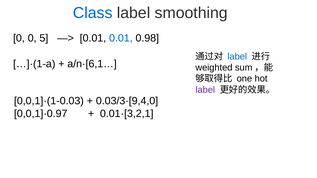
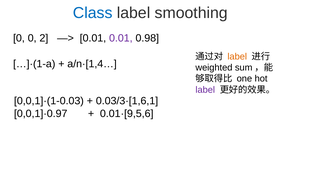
5: 5 -> 2
0.01 at (121, 38) colour: blue -> purple
label at (237, 57) colour: blue -> orange
a/n·[6,1…: a/n·[6,1… -> a/n·[1,4…
0.03/3·[9,4,0: 0.03/3·[9,4,0 -> 0.03/3·[1,6,1
0.01·[3,2,1: 0.01·[3,2,1 -> 0.01·[9,5,6
